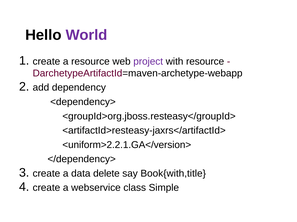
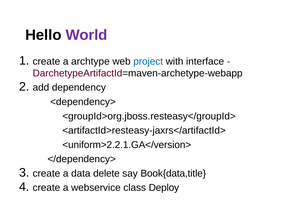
a resource: resource -> archtype
project colour: purple -> blue
with resource: resource -> interface
Book{with,title: Book{with,title -> Book{data,title
Simple: Simple -> Deploy
